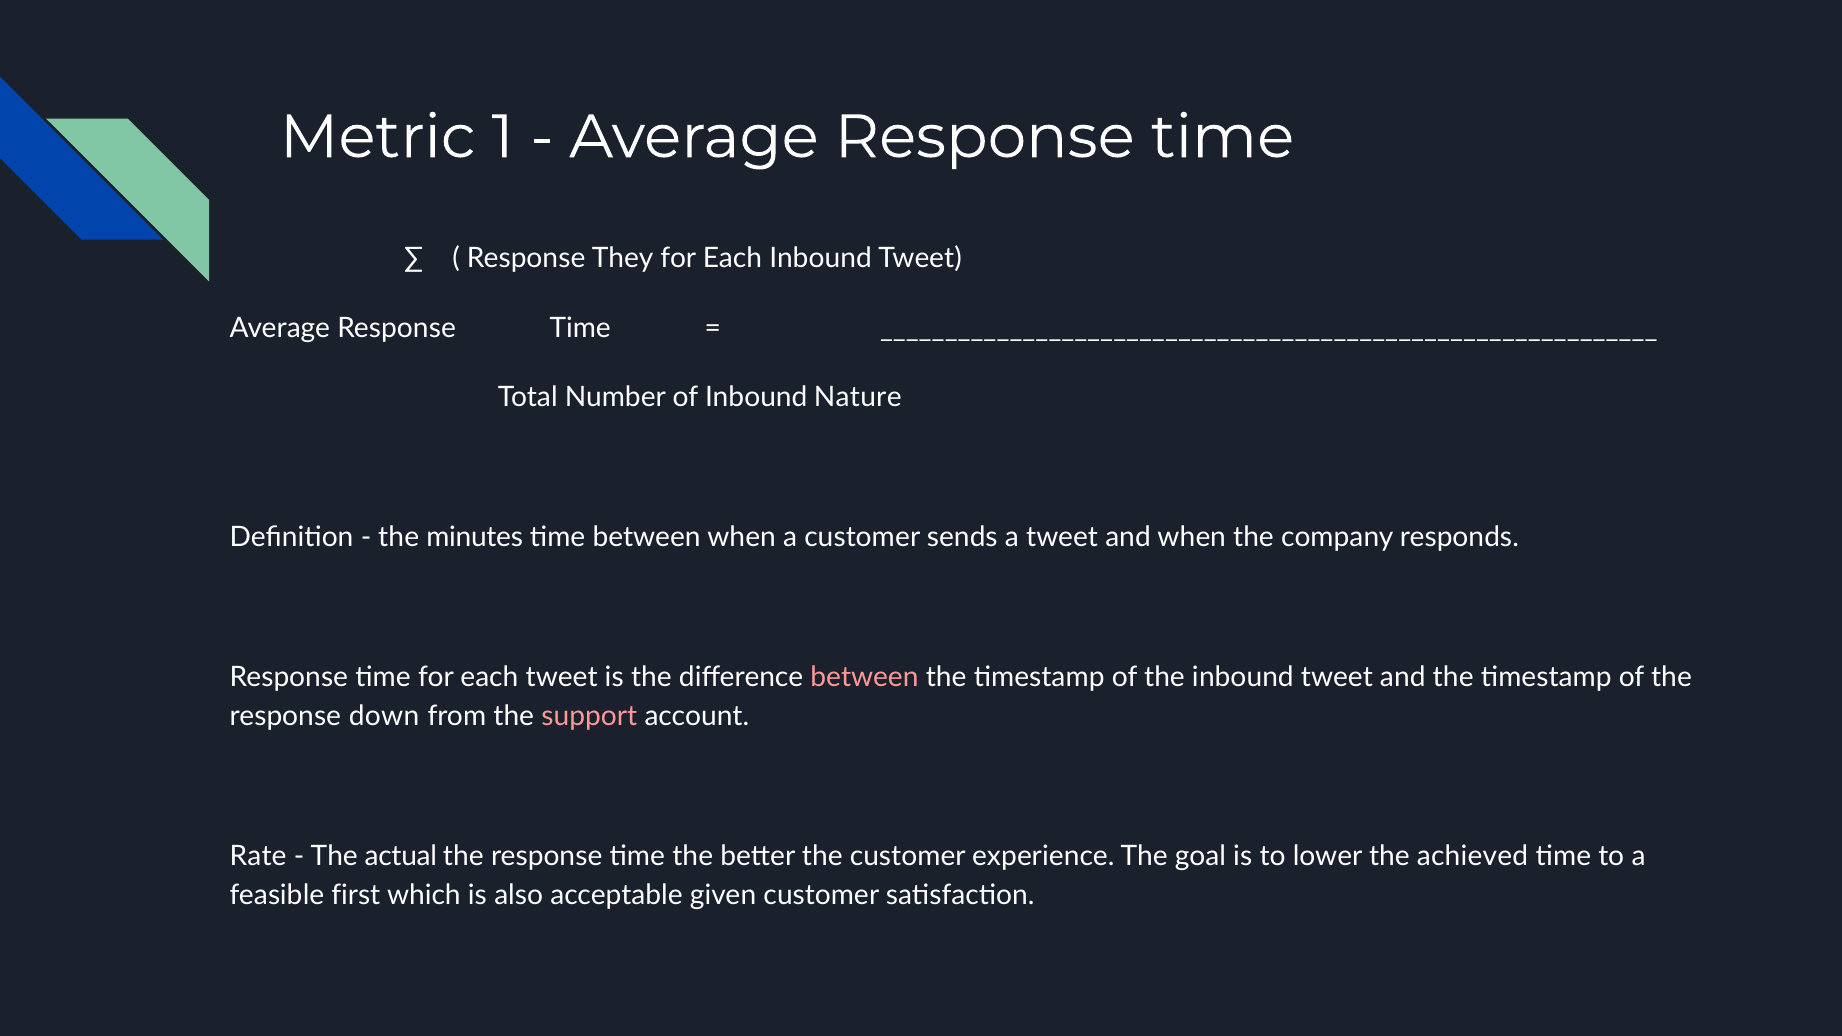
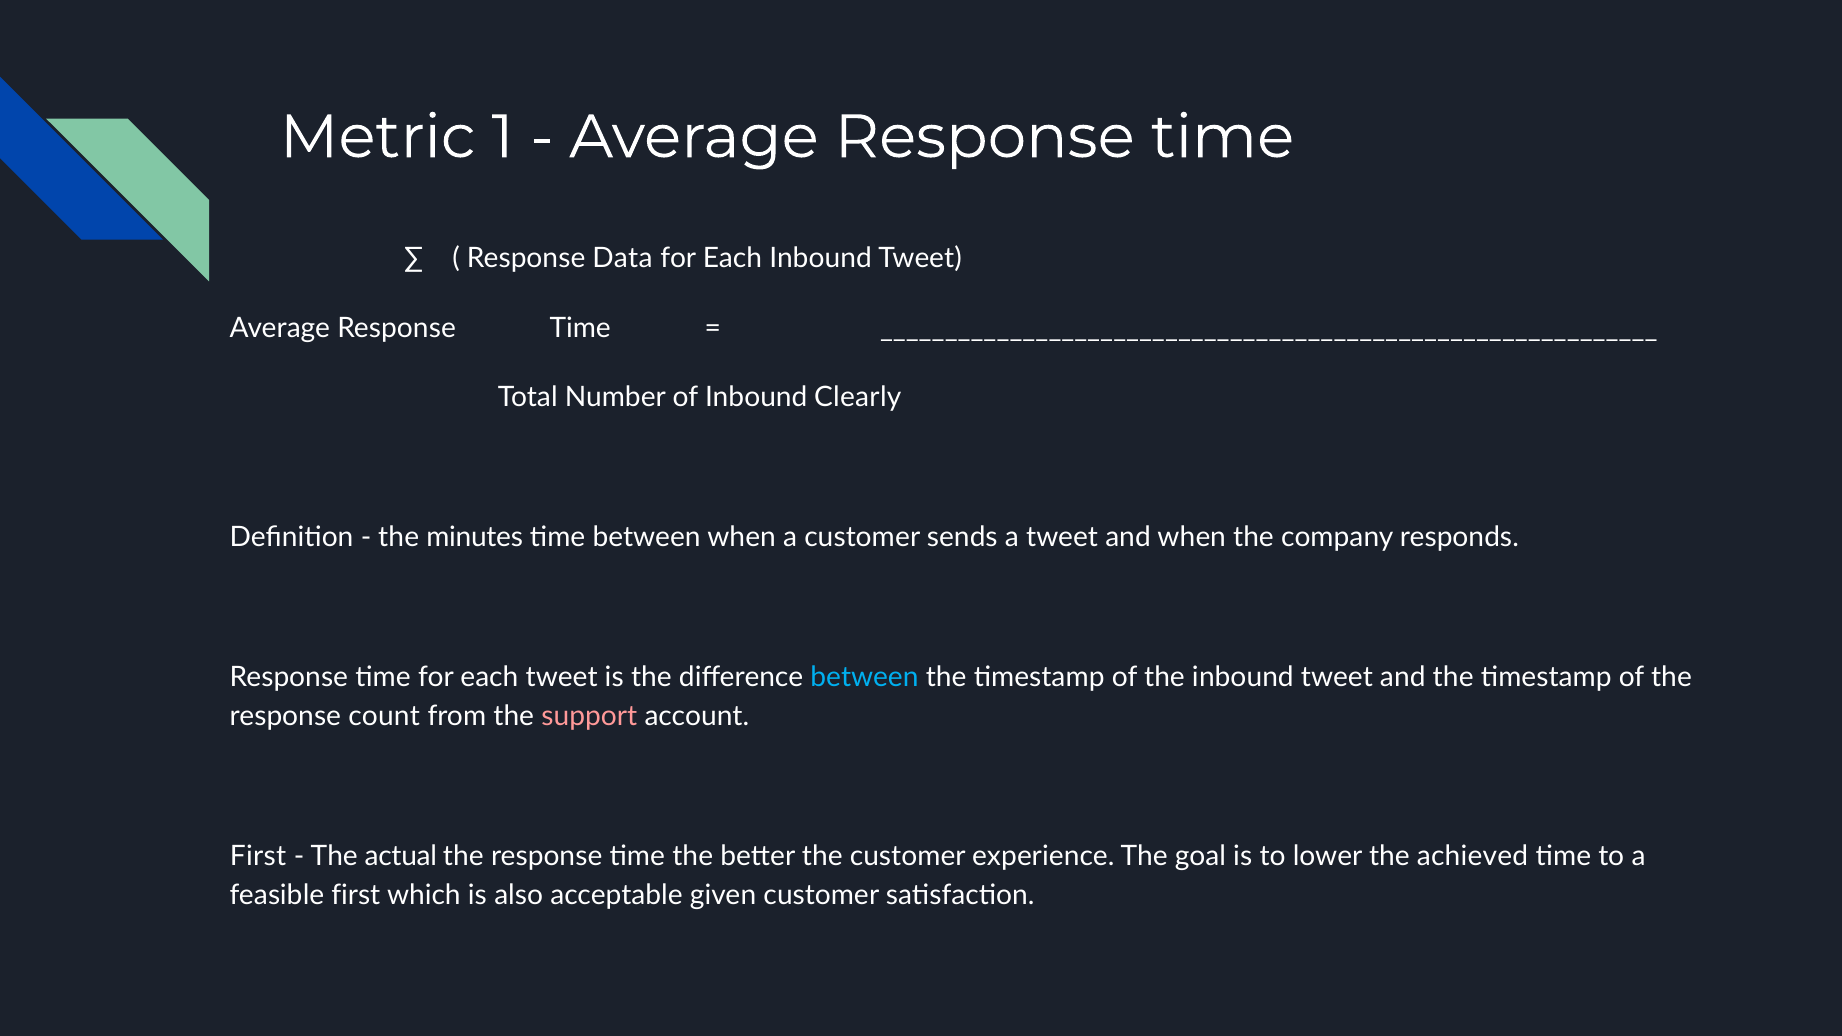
They: They -> Data
Nature: Nature -> Clearly
between at (864, 677) colour: pink -> light blue
down: down -> count
Rate at (258, 856): Rate -> First
